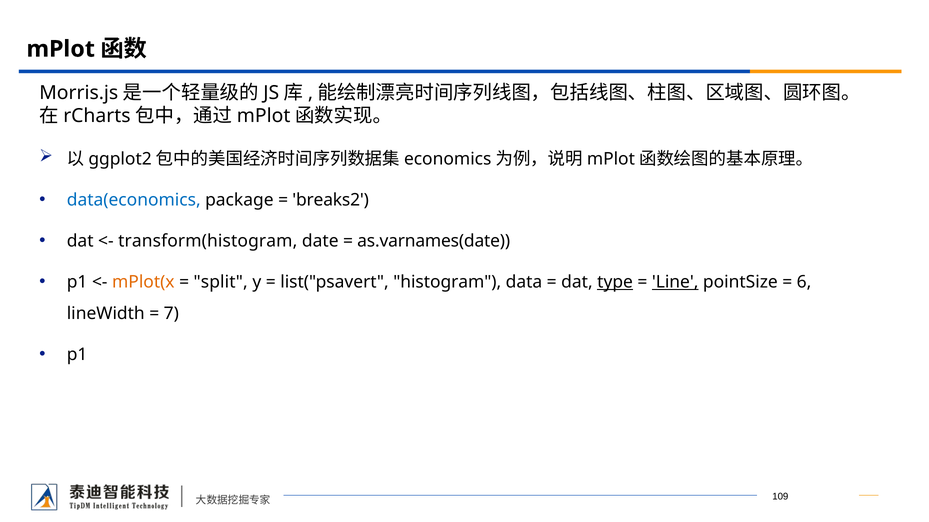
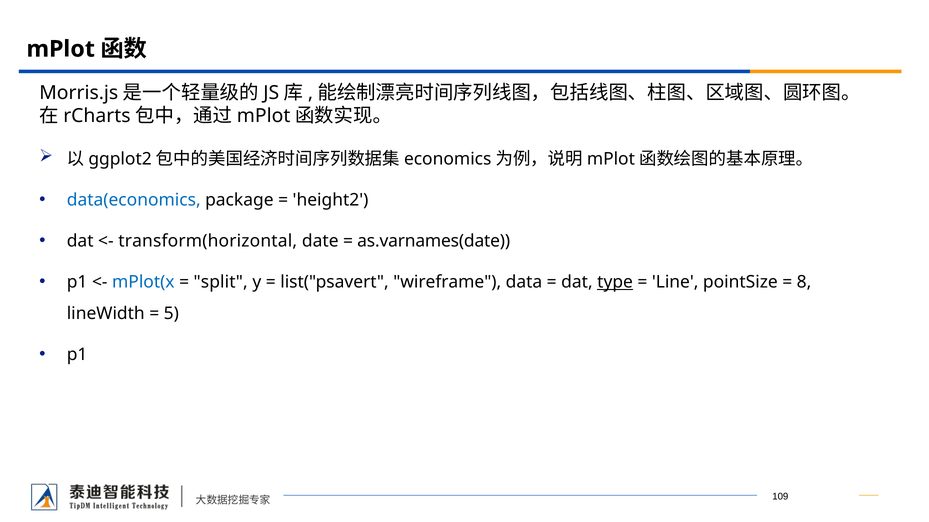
breaks2: breaks2 -> height2
transform(histogram: transform(histogram -> transform(horizontal
mPlot(x colour: orange -> blue
histogram: histogram -> wireframe
Line underline: present -> none
6: 6 -> 8
7: 7 -> 5
